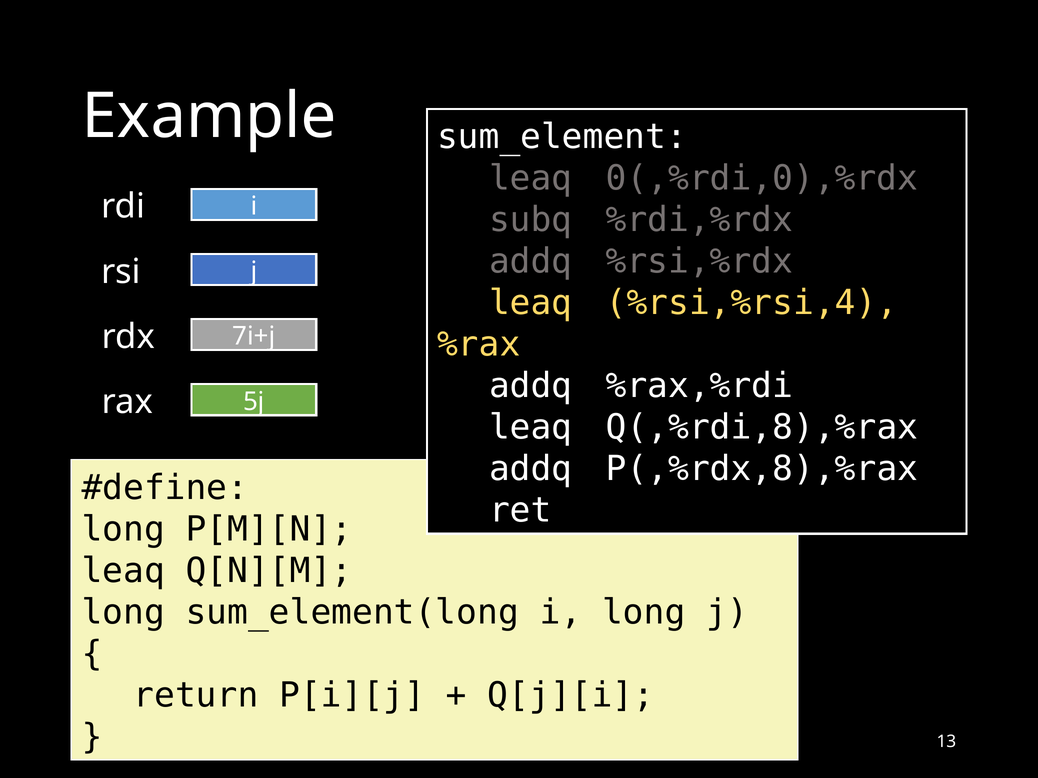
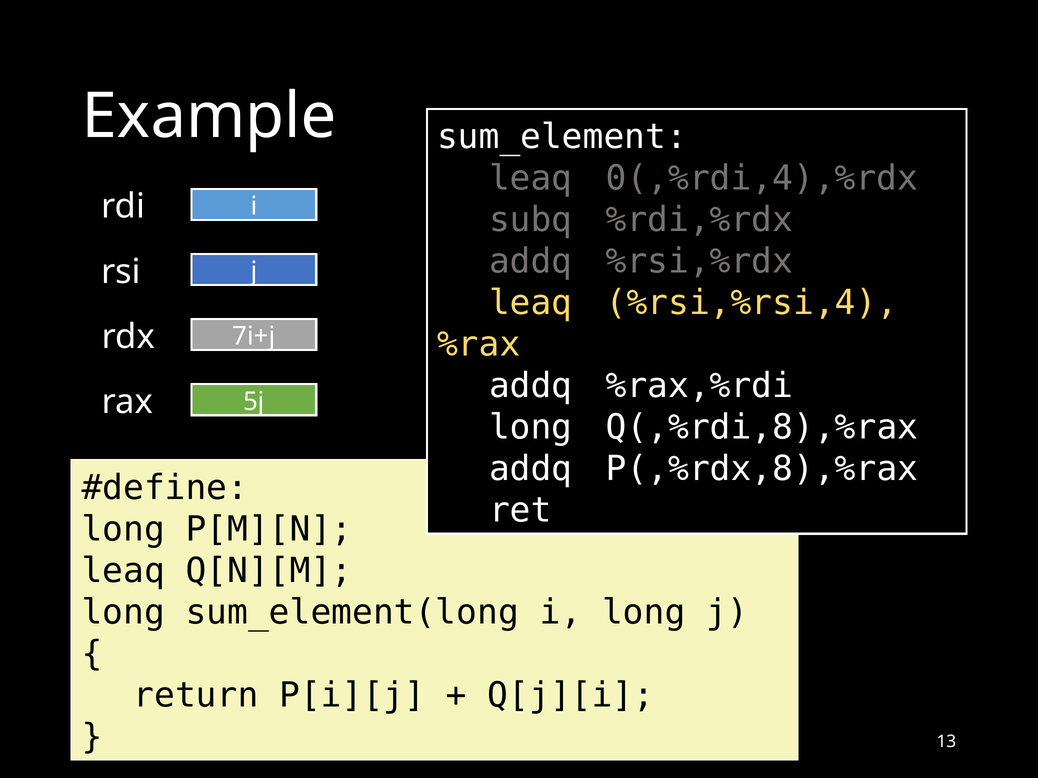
0(,%rdi,0),%rdx: 0(,%rdi,0),%rdx -> 0(,%rdi,4),%rdx
leaq at (531, 428): leaq -> long
